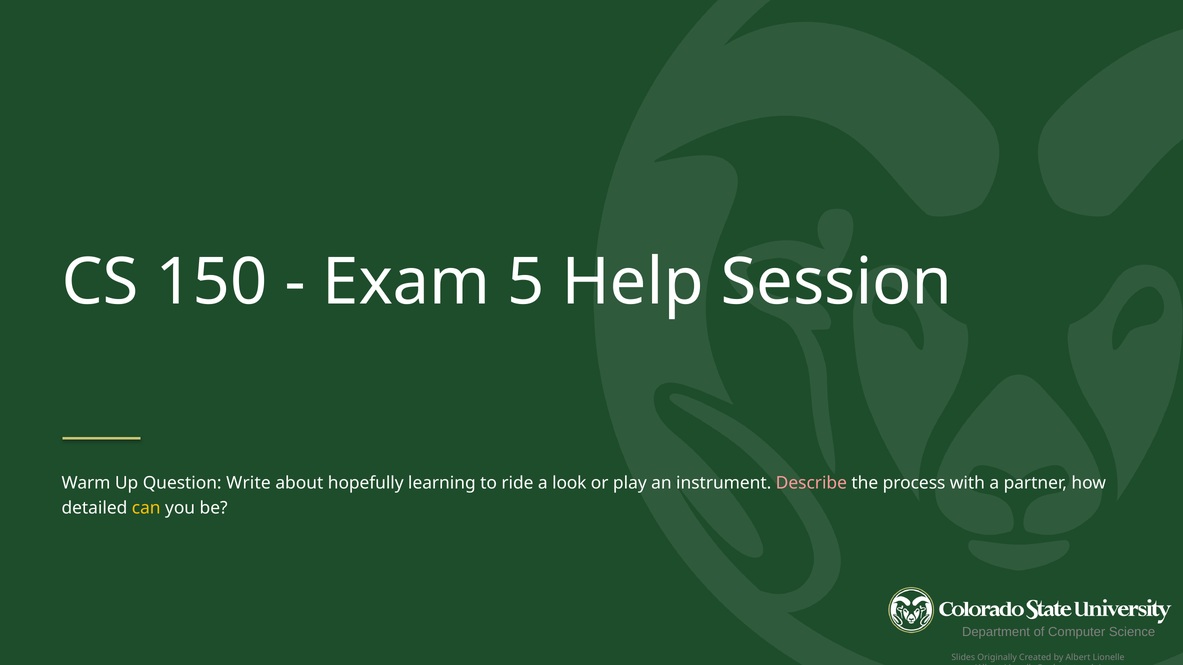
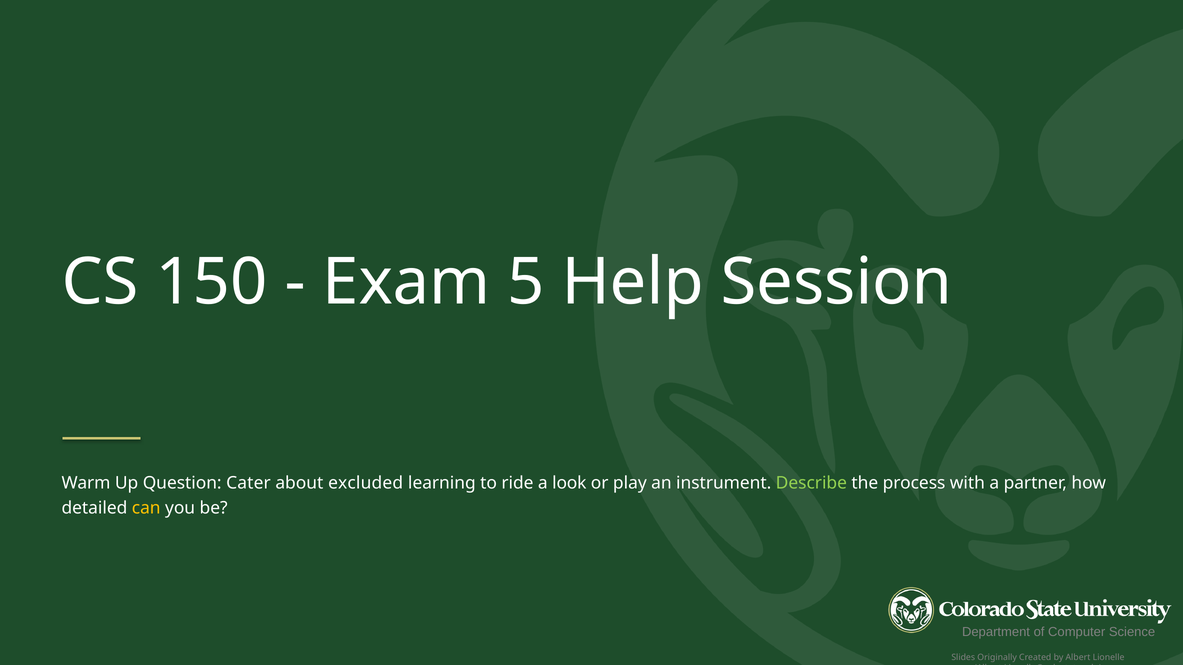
Write: Write -> Cater
hopefully: hopefully -> excluded
Describe colour: pink -> light green
